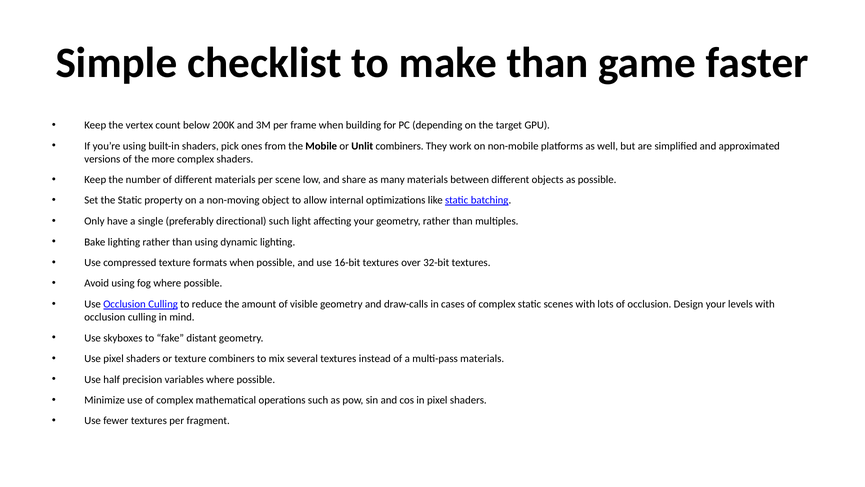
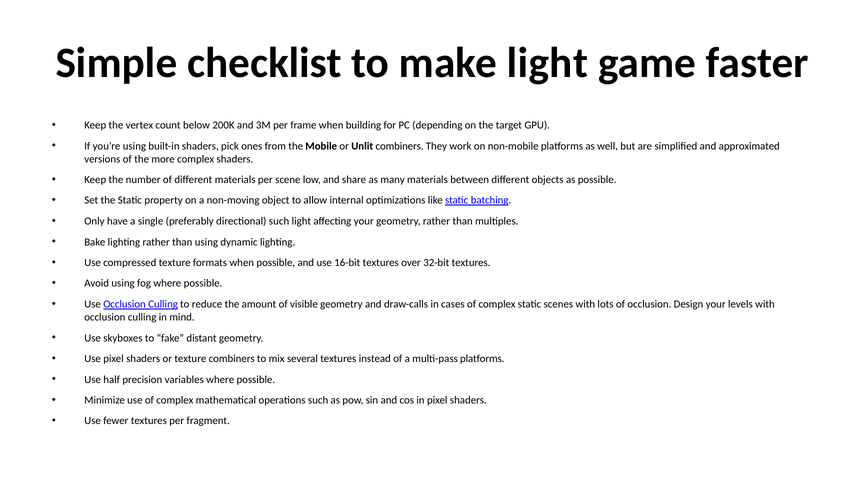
make than: than -> light
multi-pass materials: materials -> platforms
